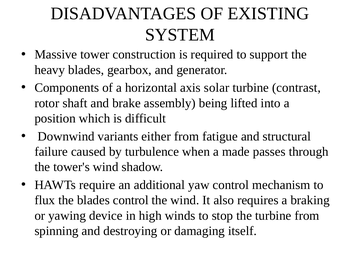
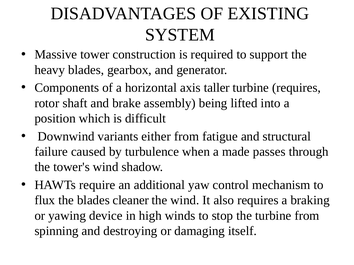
solar: solar -> taller
turbine contrast: contrast -> requires
blades control: control -> cleaner
